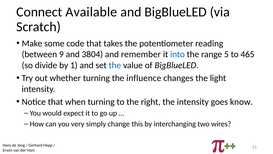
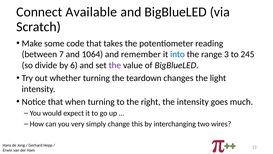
9: 9 -> 7
3804: 3804 -> 1064
5: 5 -> 3
465: 465 -> 245
1: 1 -> 6
the at (115, 65) colour: blue -> purple
influence: influence -> teardown
know: know -> much
